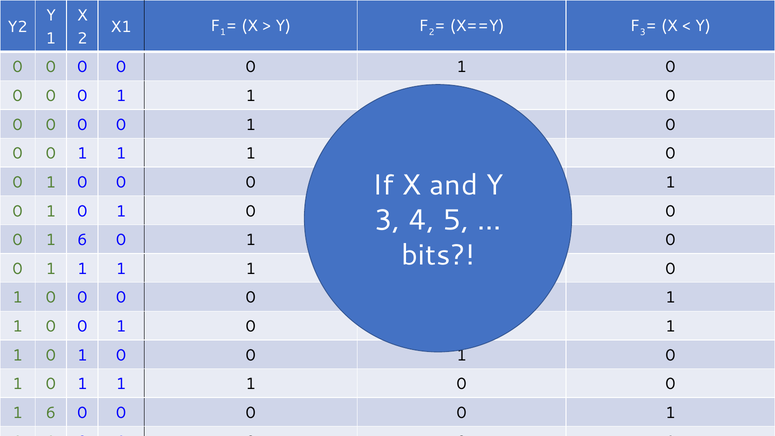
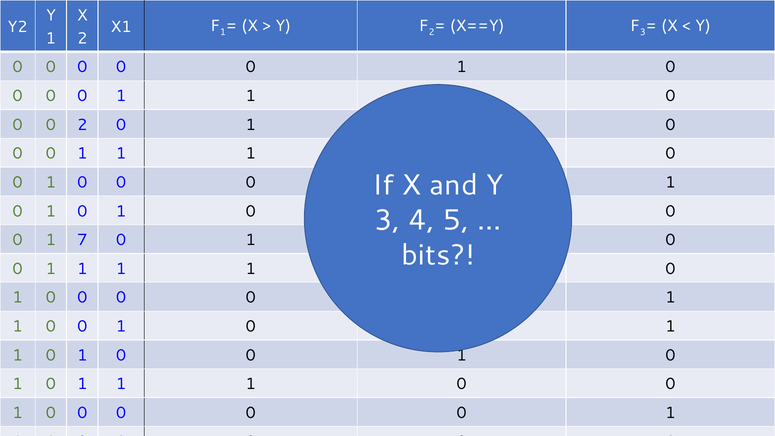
0 at (82, 125): 0 -> 2
6 at (82, 240): 6 -> 7
6 at (51, 413): 6 -> 0
